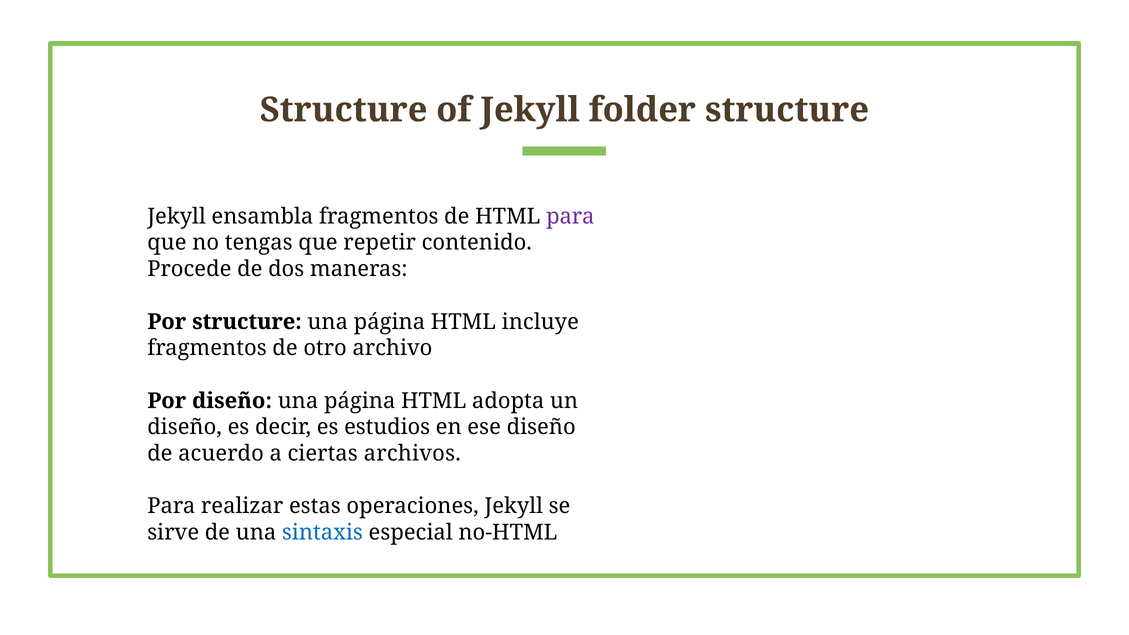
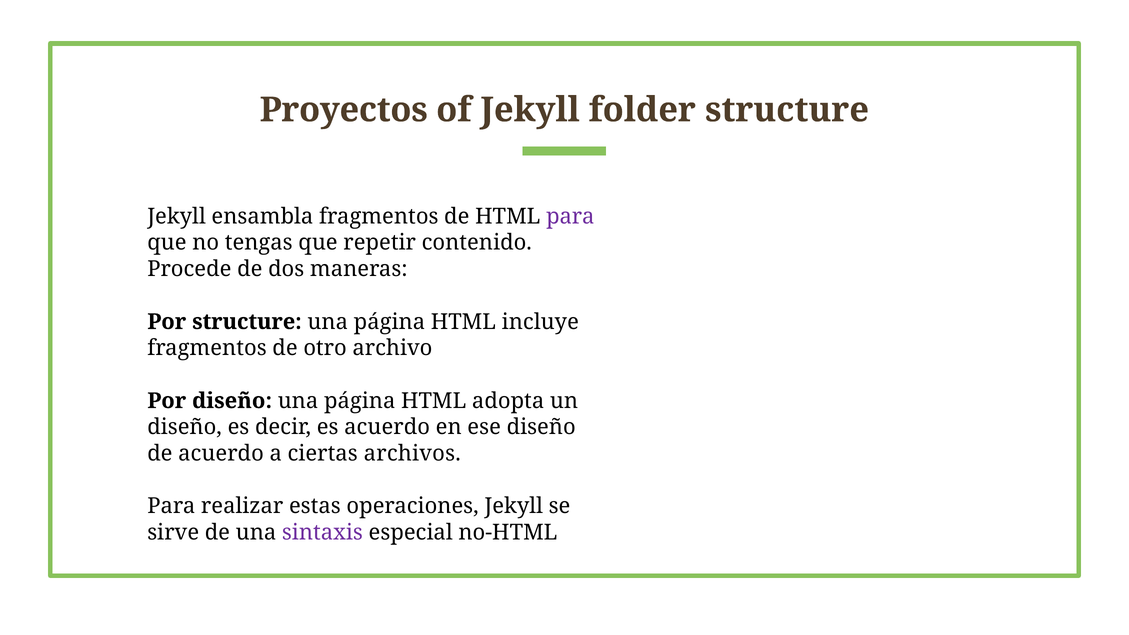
Structure at (344, 110): Structure -> Proyectos
es estudios: estudios -> acuerdo
sintaxis colour: blue -> purple
